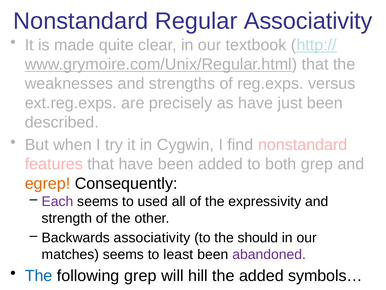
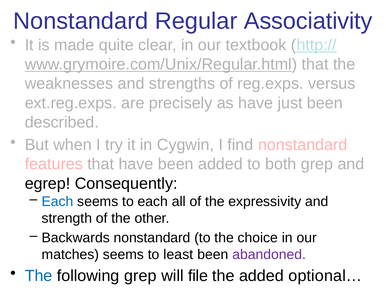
egrep colour: orange -> black
Each at (58, 201) colour: purple -> blue
to used: used -> each
Backwards associativity: associativity -> nonstandard
should: should -> choice
hill: hill -> file
symbols…: symbols… -> optional…
